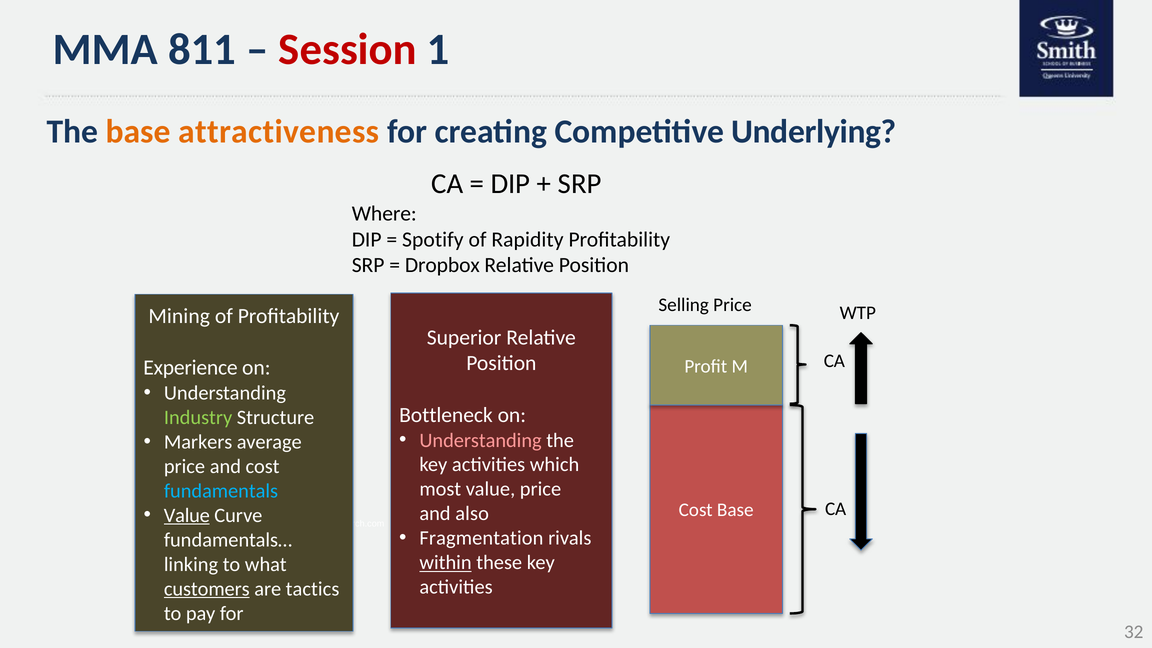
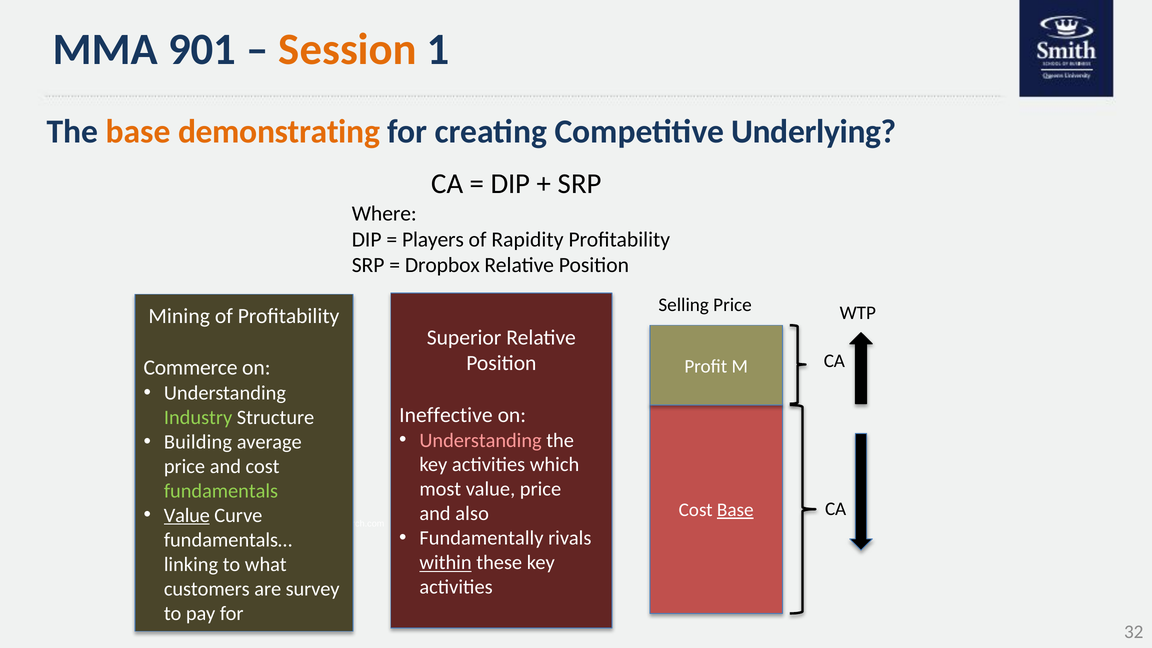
811: 811 -> 901
Session colour: red -> orange
attractiveness: attractiveness -> demonstrating
Spotify: Spotify -> Players
Experience: Experience -> Commerce
Bottleneck: Bottleneck -> Ineffective
Markers: Markers -> Building
fundamentals colour: light blue -> light green
Base at (735, 510) underline: none -> present
Fragmentation: Fragmentation -> Fundamentally
customers underline: present -> none
tactics: tactics -> survey
